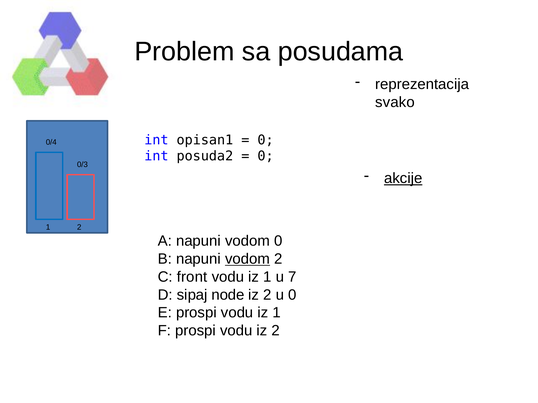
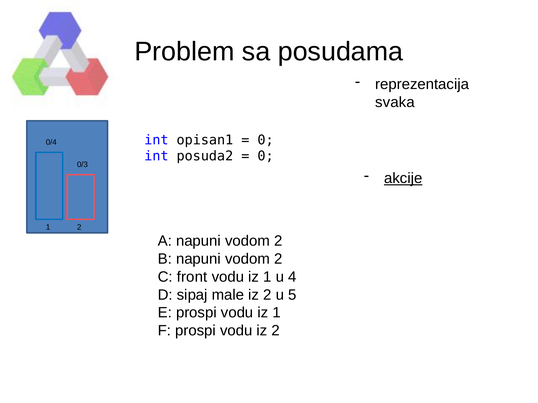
svako: svako -> svaka
A napuni vodom 0: 0 -> 2
vodom at (248, 259) underline: present -> none
7: 7 -> 4
node: node -> male
u 0: 0 -> 5
